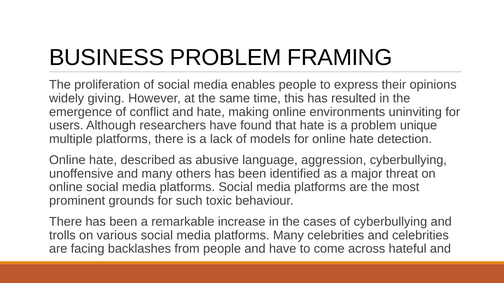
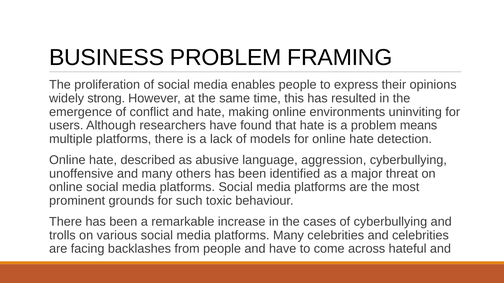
giving: giving -> strong
unique: unique -> means
